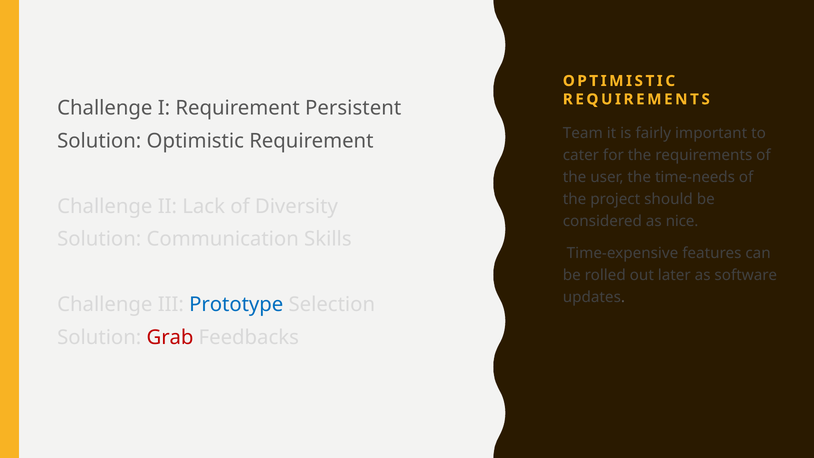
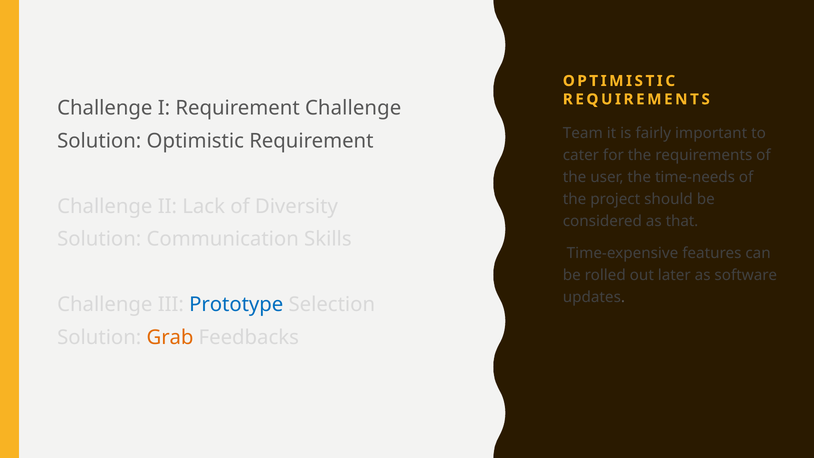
I Requirement Persistent: Persistent -> Challenge
nice: nice -> that
Grab colour: red -> orange
